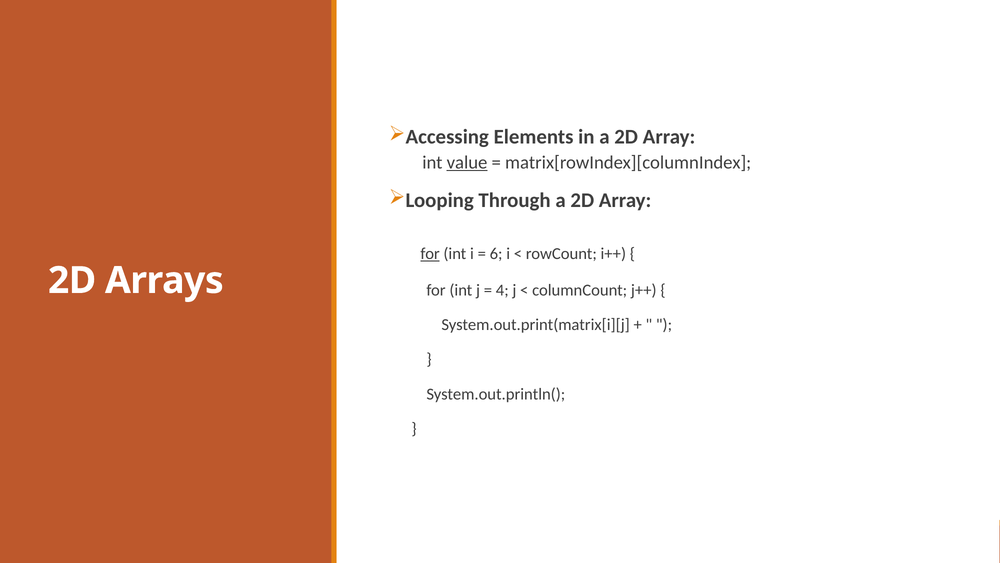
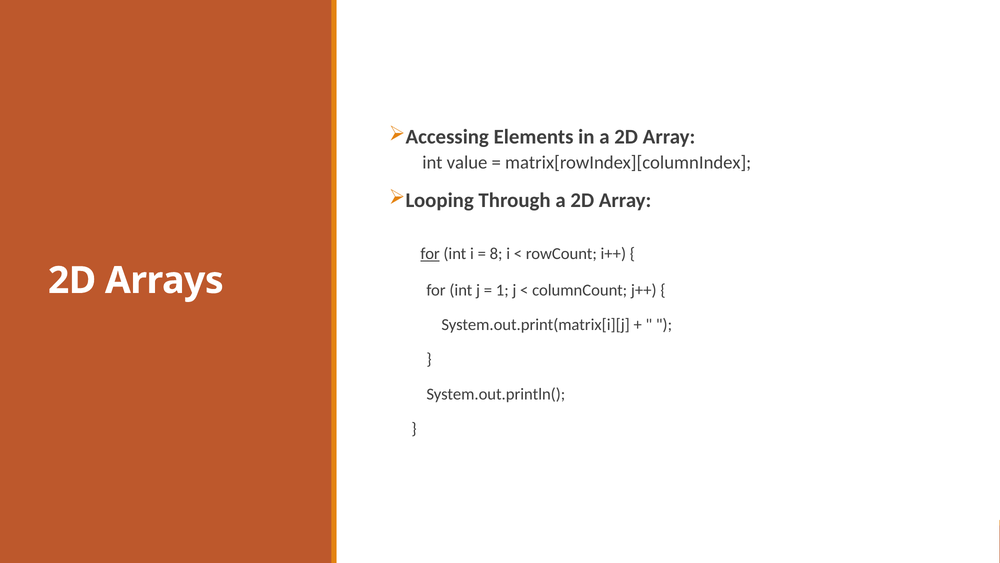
value underline: present -> none
6: 6 -> 8
4: 4 -> 1
